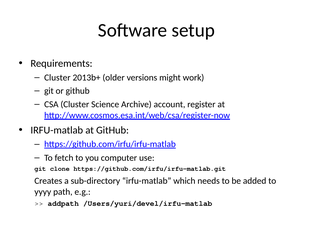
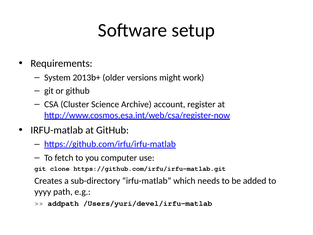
Cluster at (57, 77): Cluster -> System
